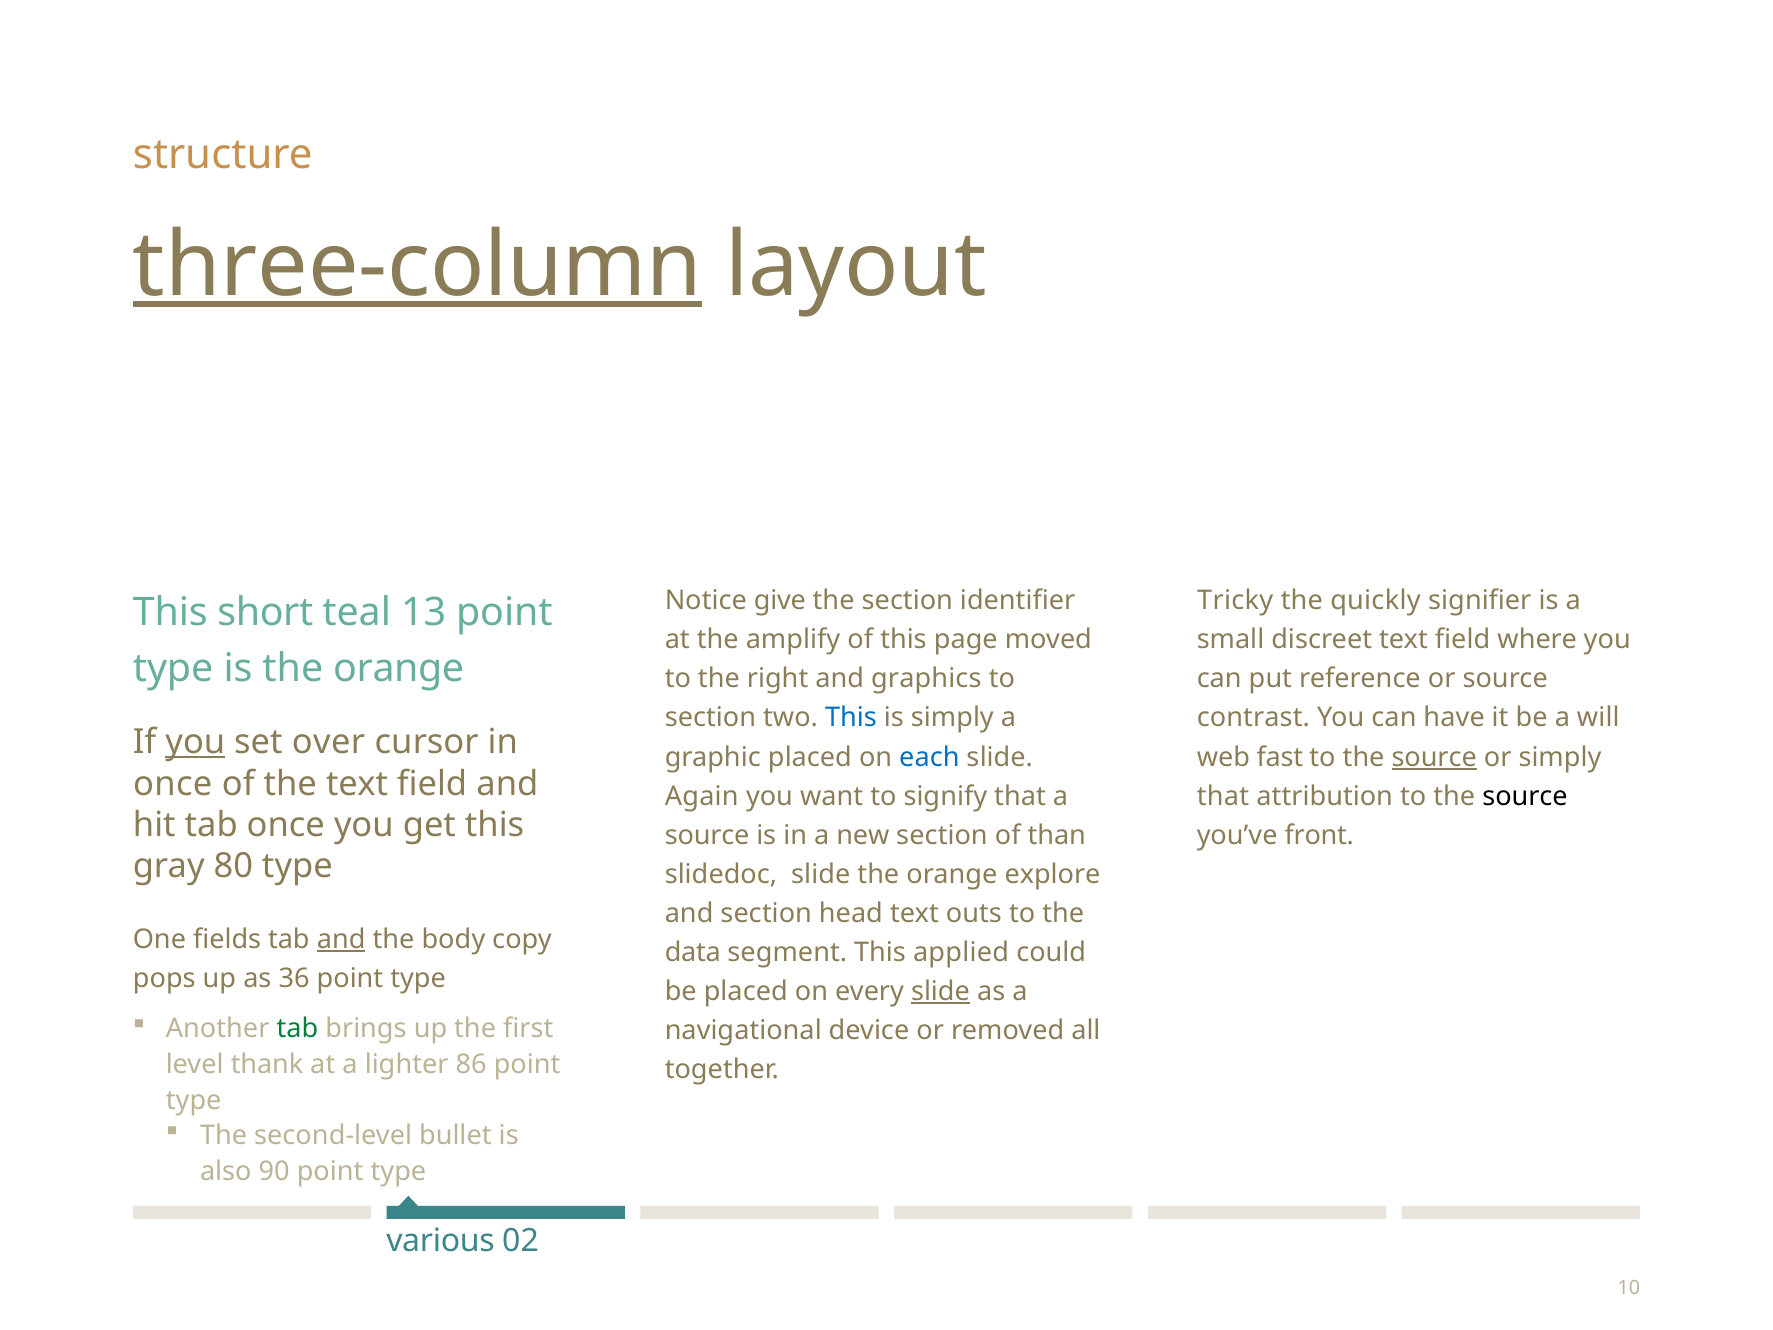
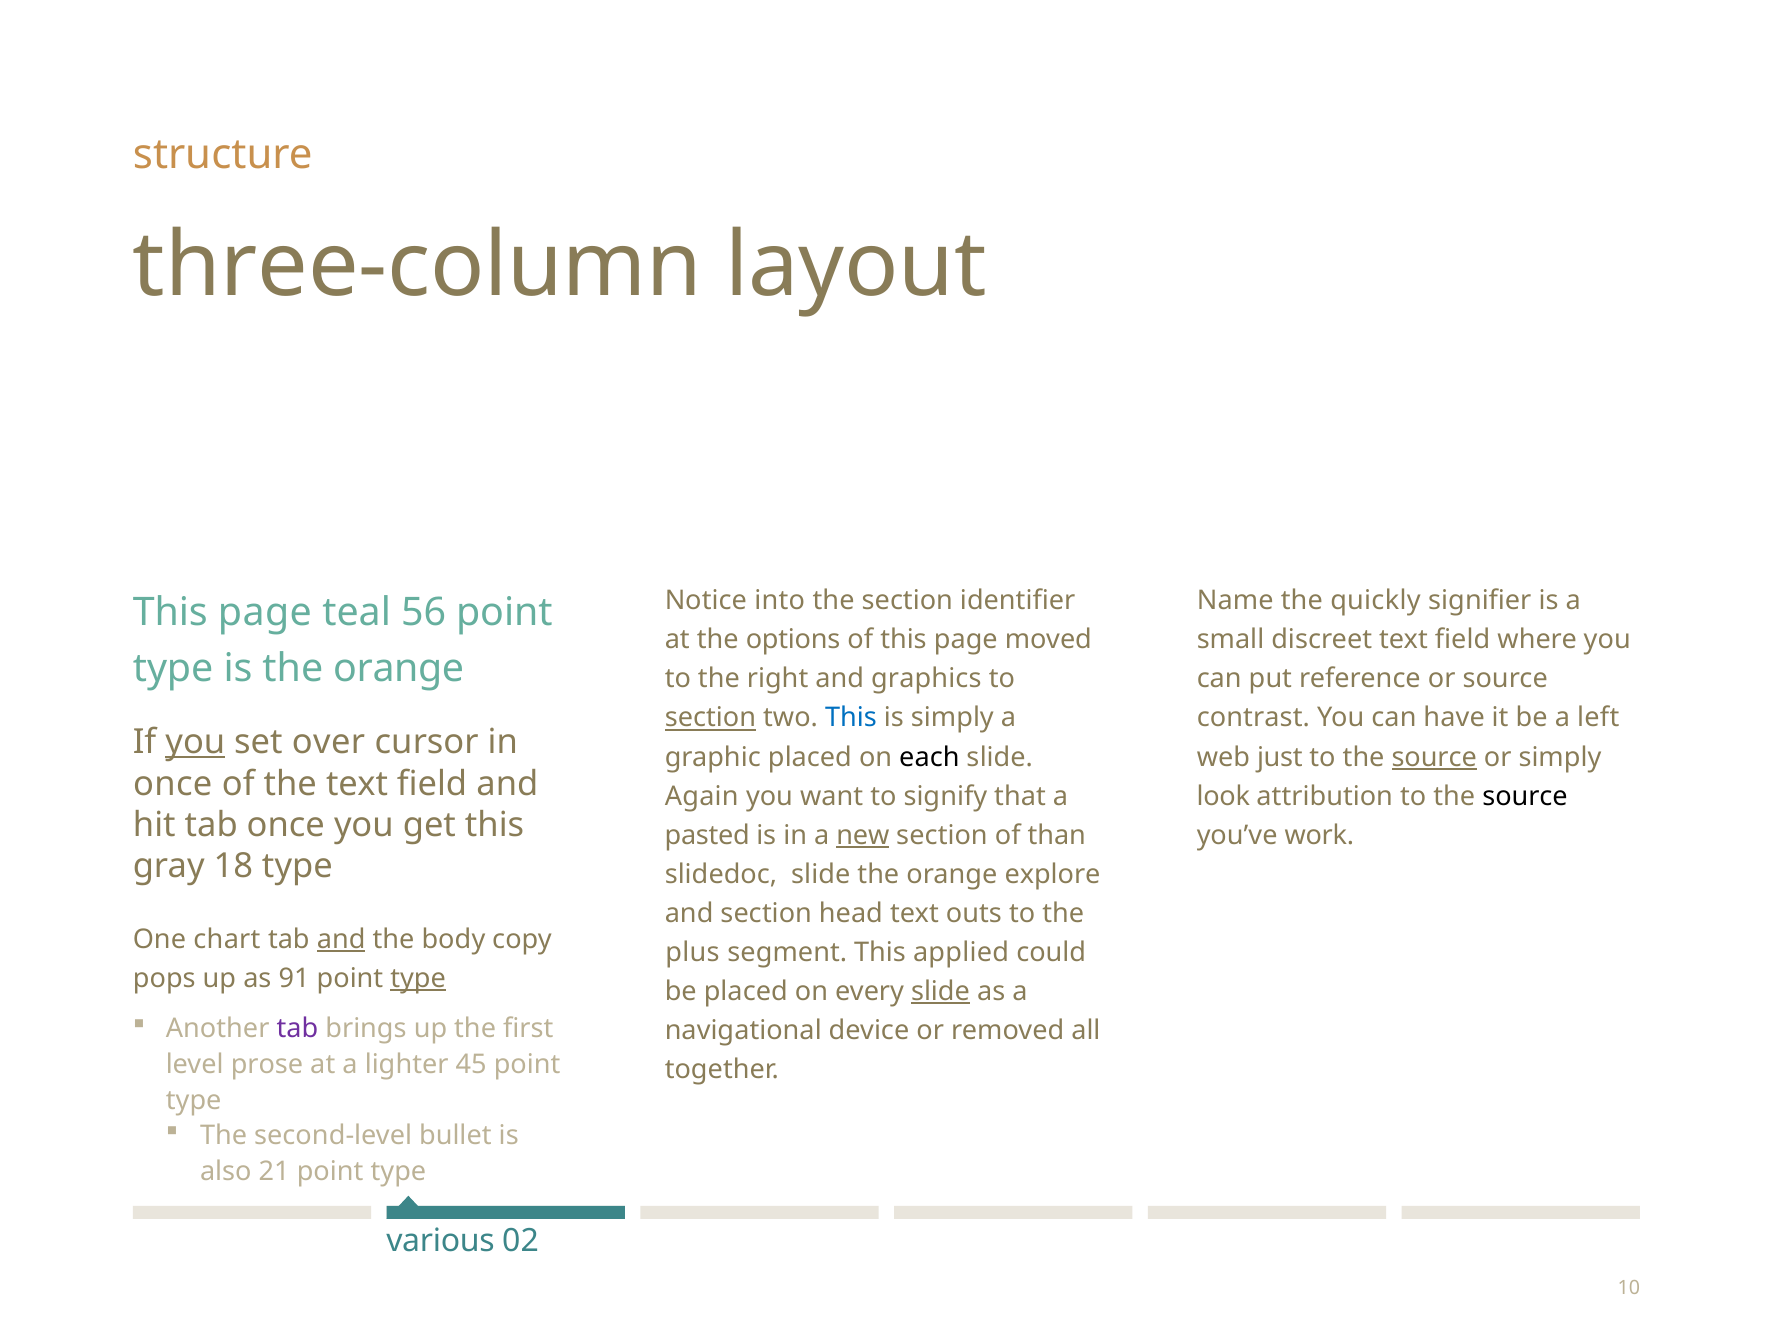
three-column underline: present -> none
give: give -> into
Tricky: Tricky -> Name
short at (265, 612): short -> page
13: 13 -> 56
amplify: amplify -> options
section at (710, 718) underline: none -> present
will: will -> left
each colour: blue -> black
fast: fast -> just
that at (1223, 796): that -> look
source at (707, 835): source -> pasted
new underline: none -> present
front: front -> work
80: 80 -> 18
fields: fields -> chart
data: data -> plus
36: 36 -> 91
type at (418, 978) underline: none -> present
tab at (297, 1028) colour: green -> purple
thank: thank -> prose
86: 86 -> 45
90: 90 -> 21
